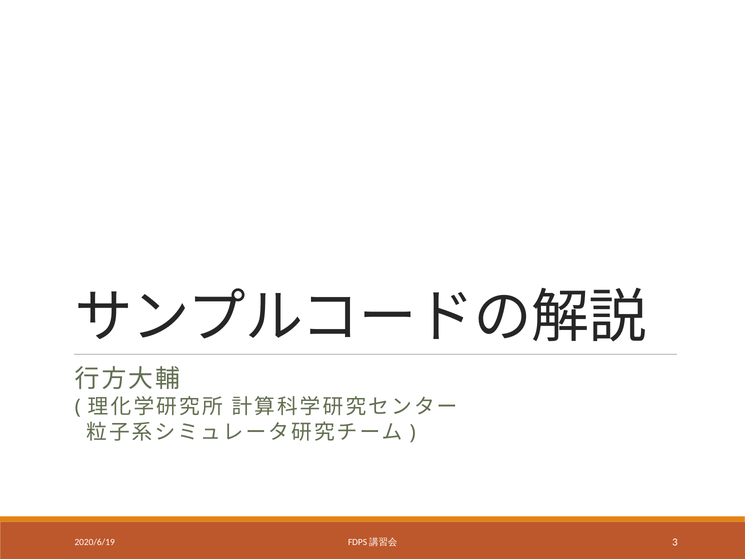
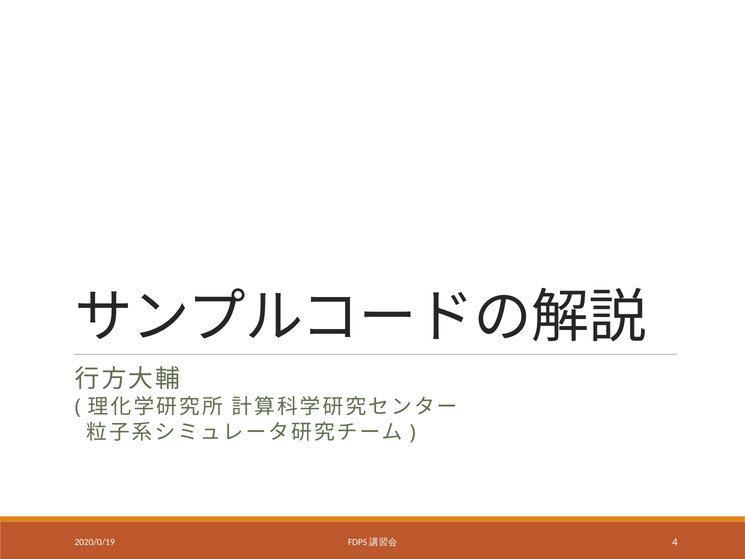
2020/6/19: 2020/6/19 -> 2020/0/19
3: 3 -> 4
